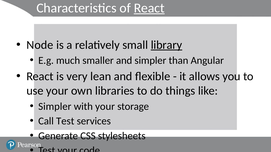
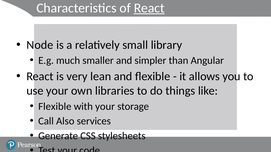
library underline: present -> none
Simpler at (55, 107): Simpler -> Flexible
Call Test: Test -> Also
